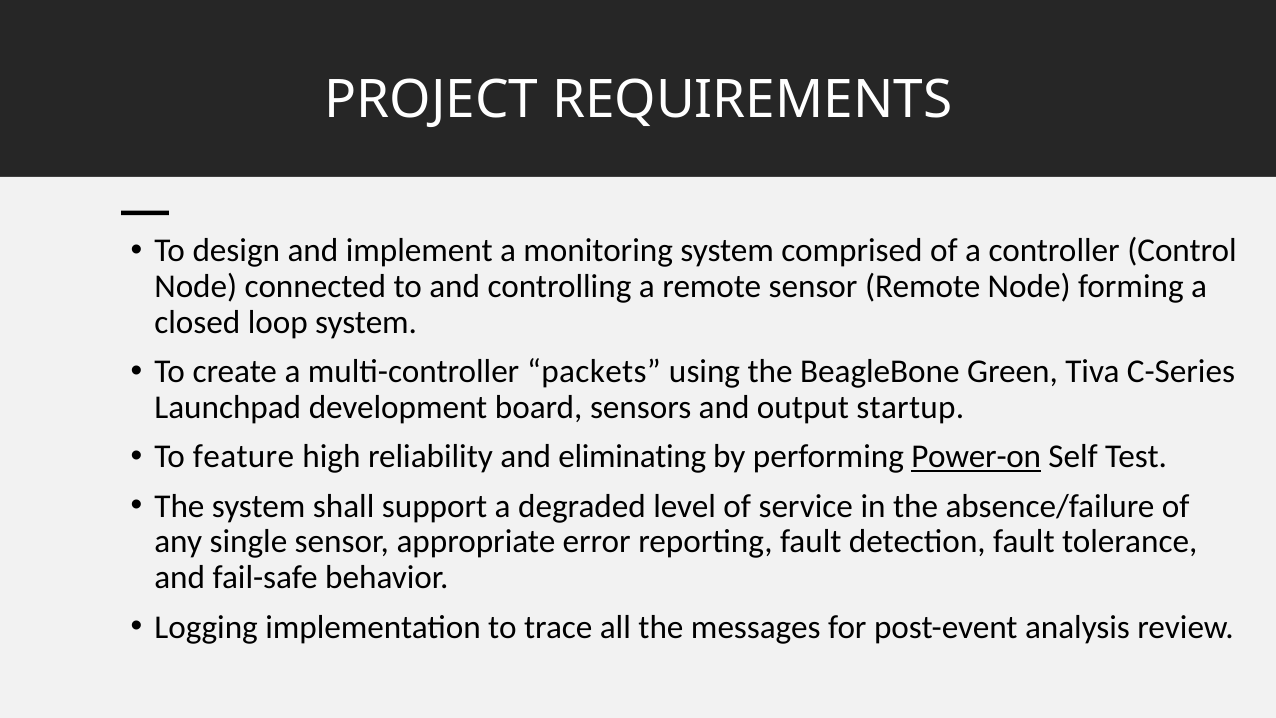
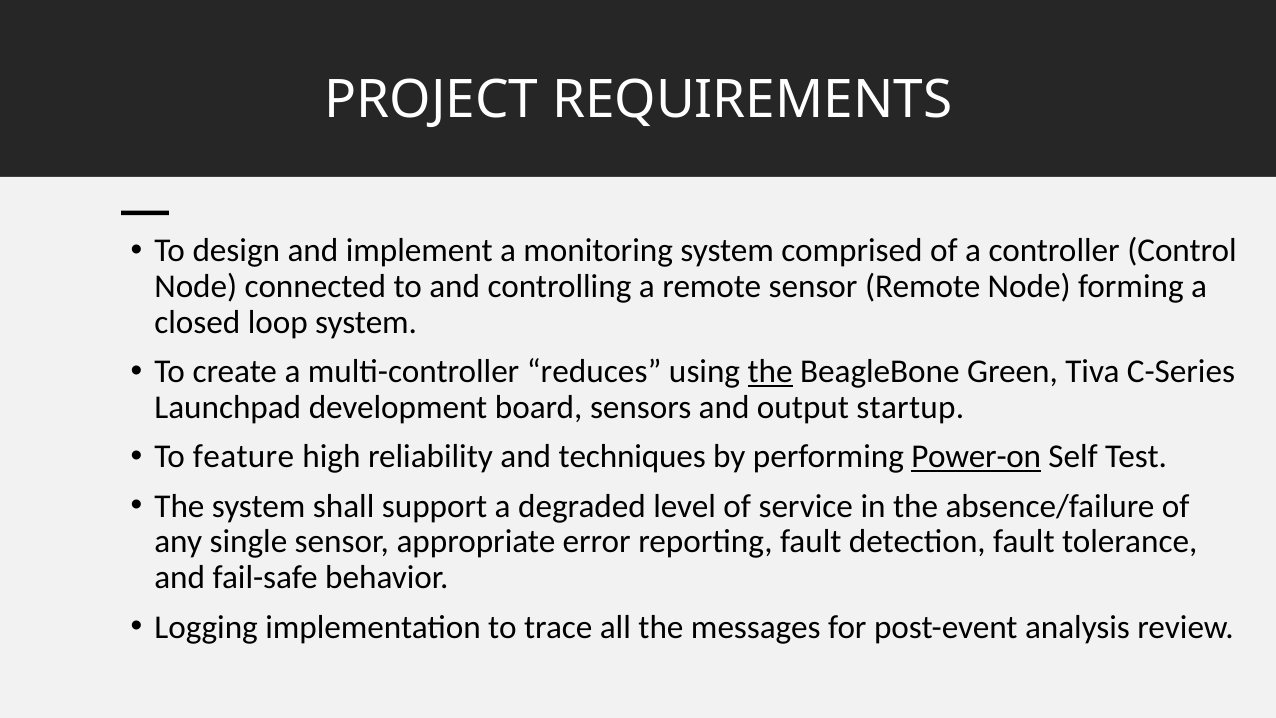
packets: packets -> reduces
the at (770, 372) underline: none -> present
eliminating: eliminating -> techniques
